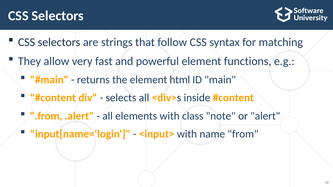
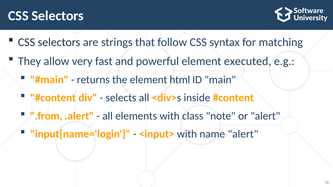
functions: functions -> executed
name from: from -> alert
